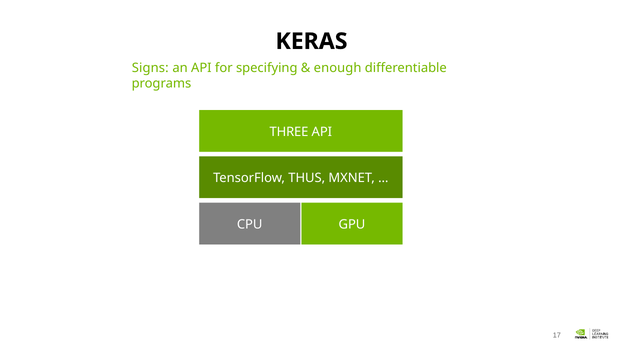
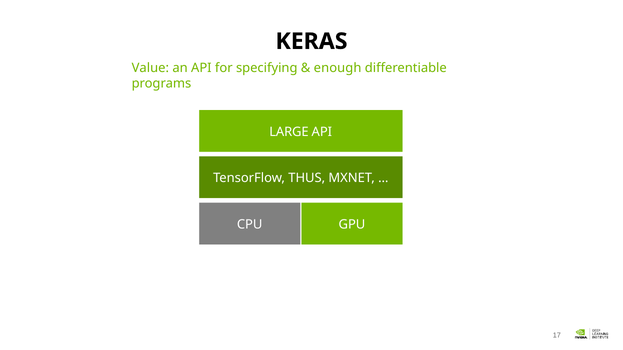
Signs: Signs -> Value
THREE: THREE -> LARGE
